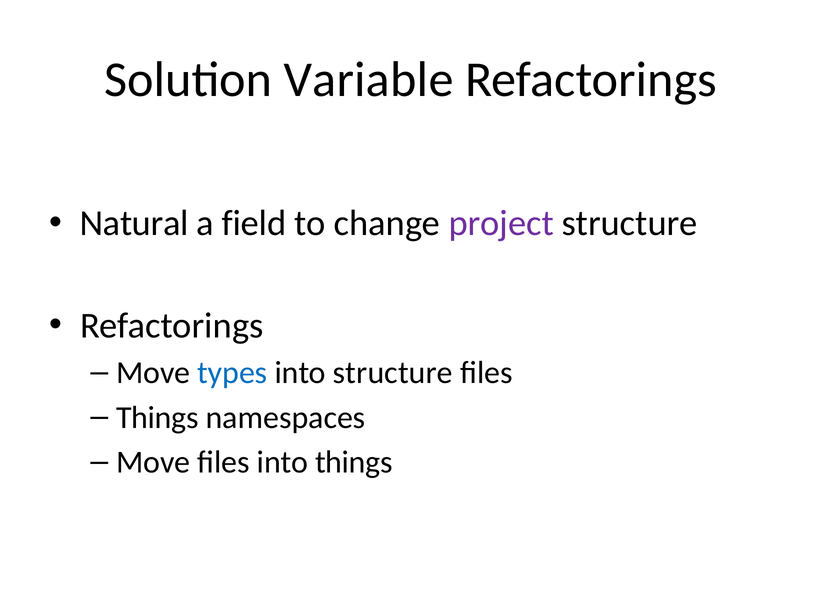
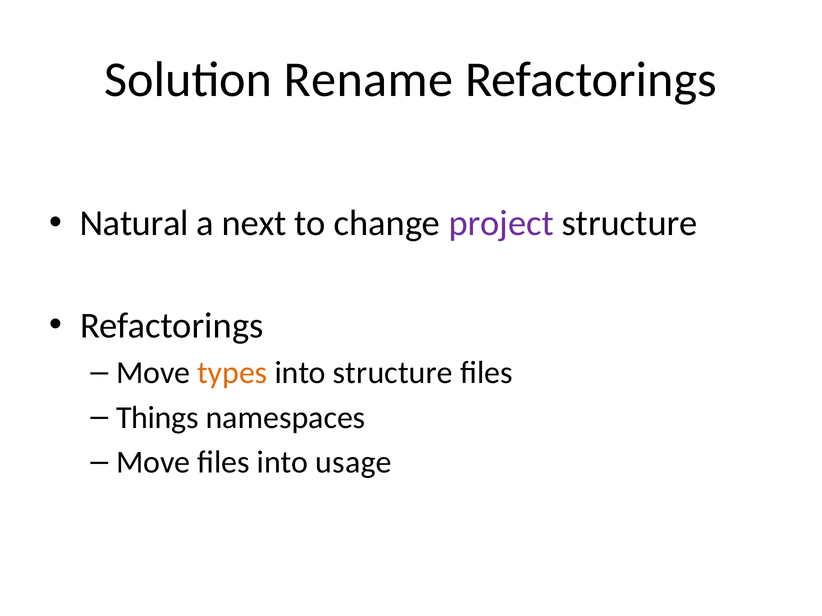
Variable: Variable -> Rename
field: field -> next
types colour: blue -> orange
into things: things -> usage
